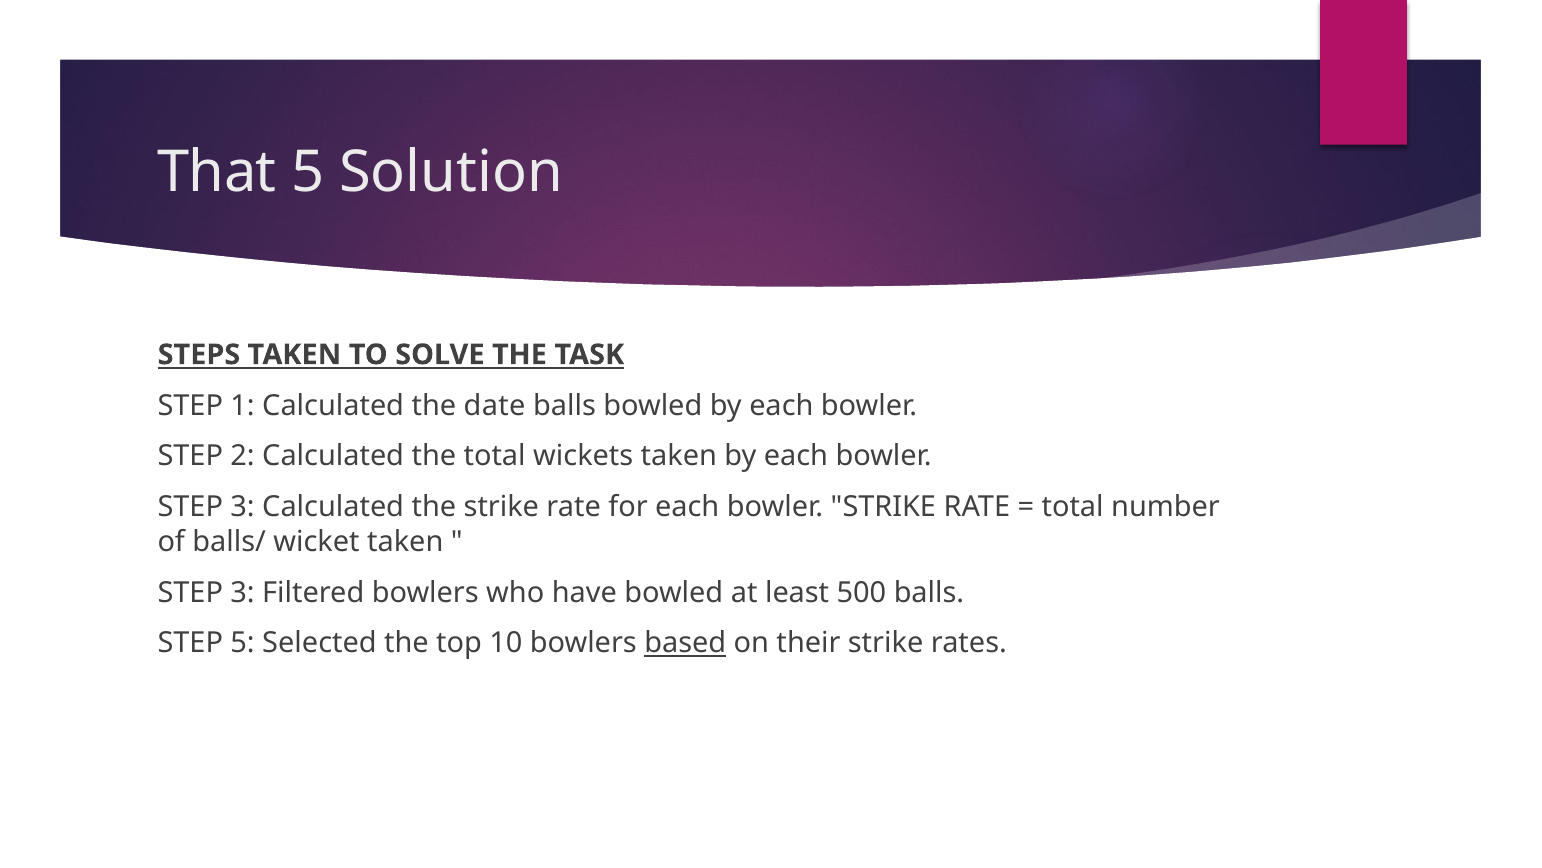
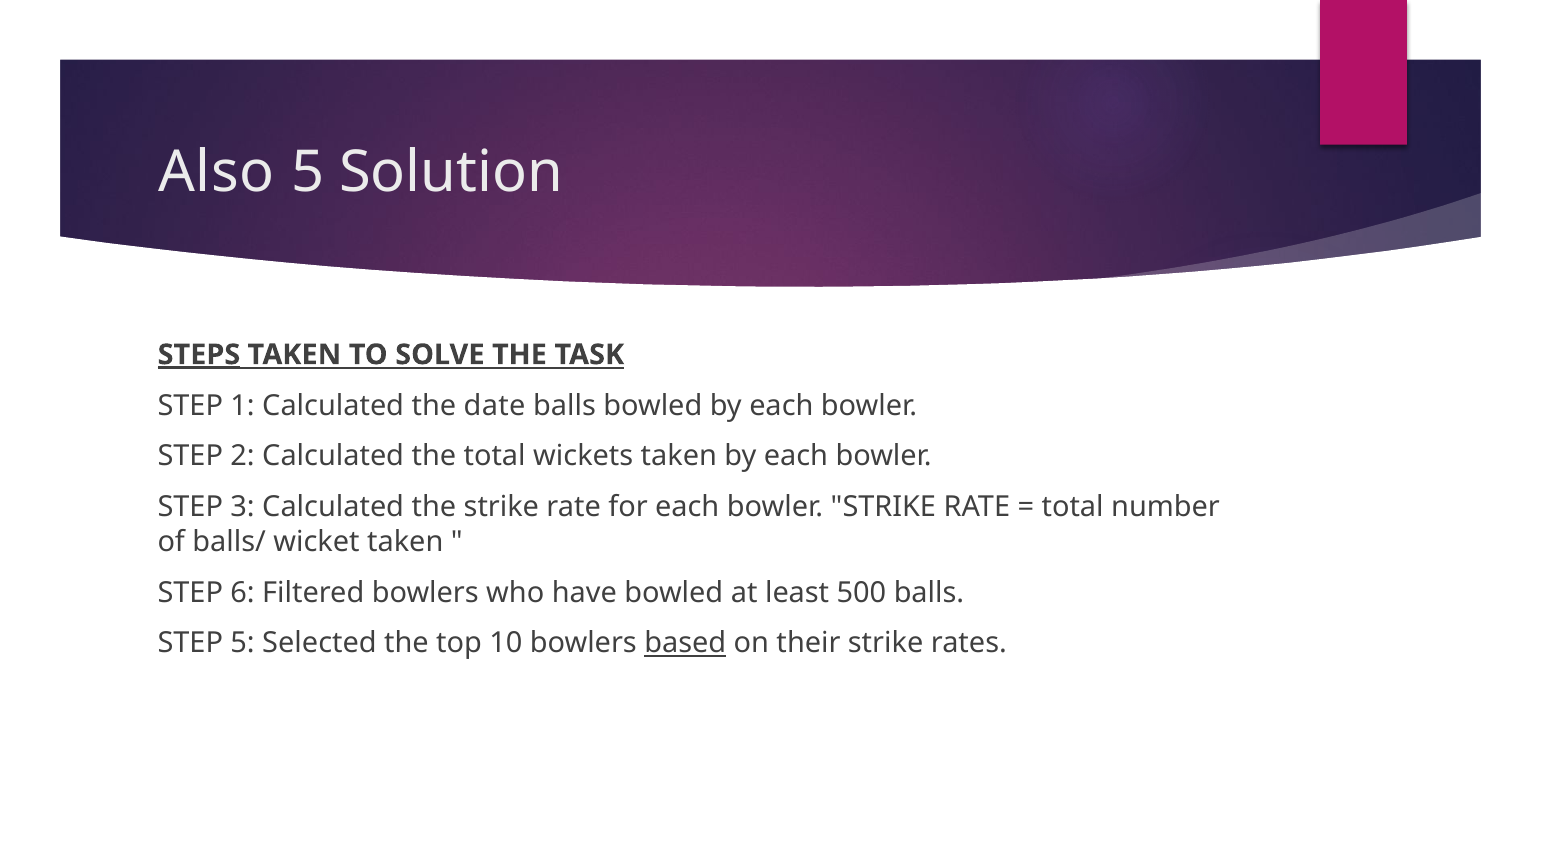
That: That -> Also
STEPS underline: none -> present
3 at (243, 592): 3 -> 6
